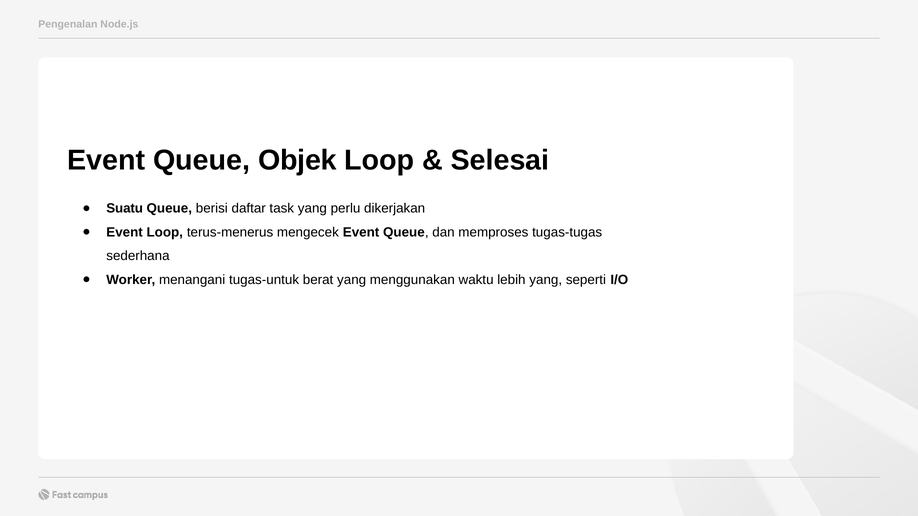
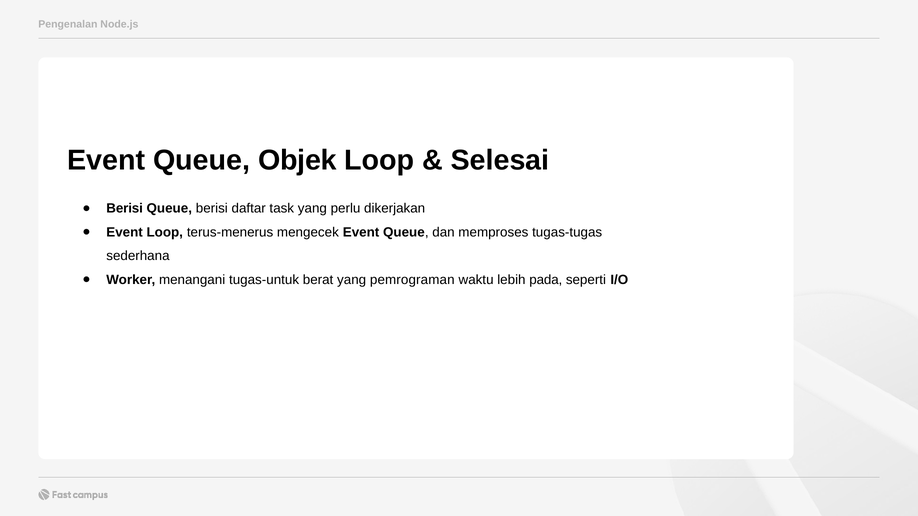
Suatu at (125, 209): Suatu -> Berisi
menggunakan: menggunakan -> pemrograman
lebih yang: yang -> pada
